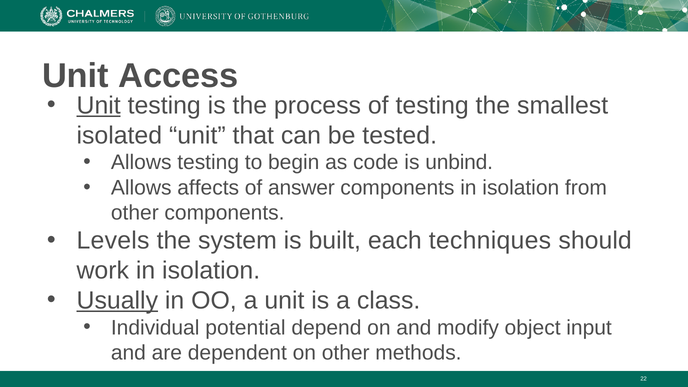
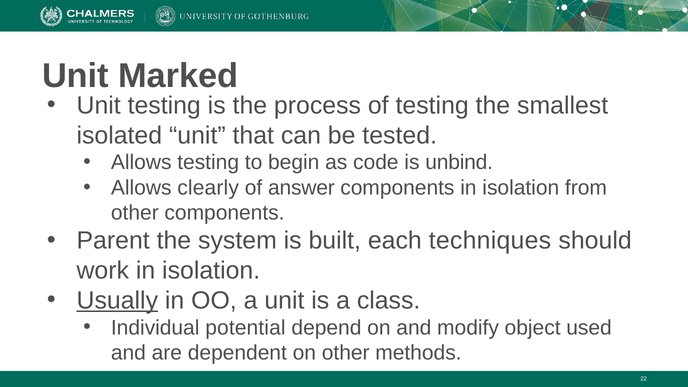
Access: Access -> Marked
Unit at (99, 106) underline: present -> none
affects: affects -> clearly
Levels: Levels -> Parent
input: input -> used
